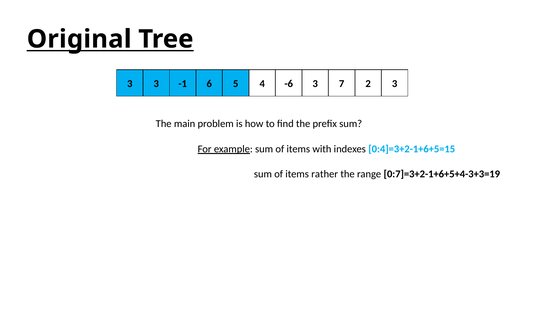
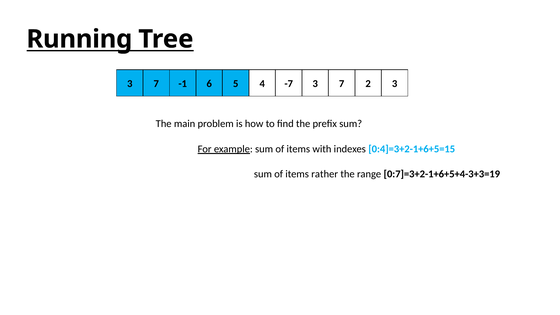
Original: Original -> Running
3 at (156, 84): 3 -> 7
-6: -6 -> -7
